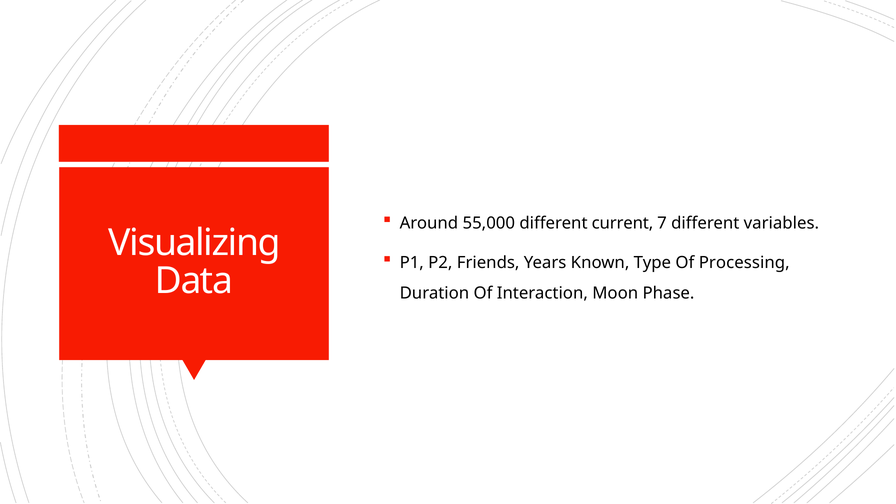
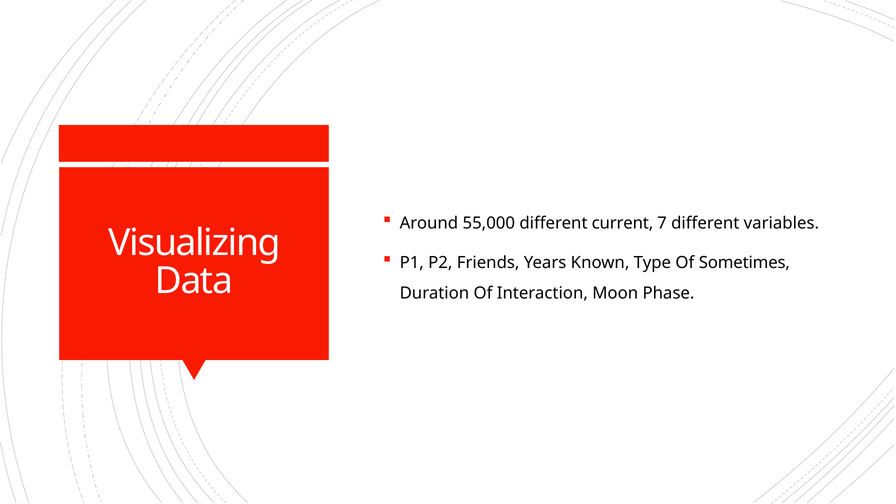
Processing: Processing -> Sometimes
